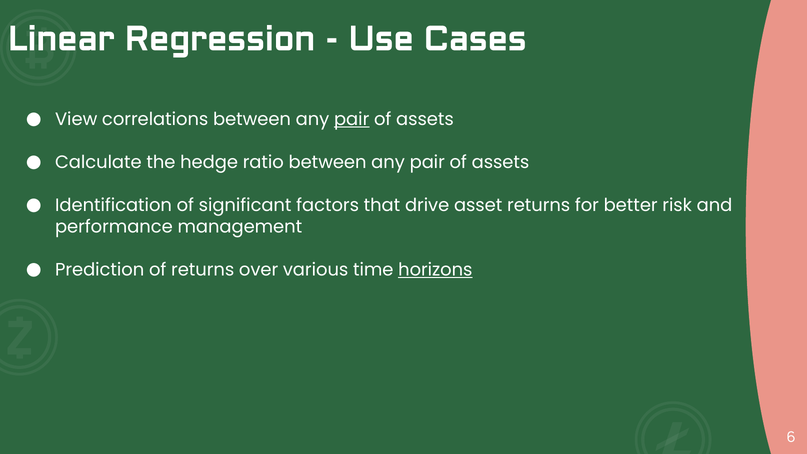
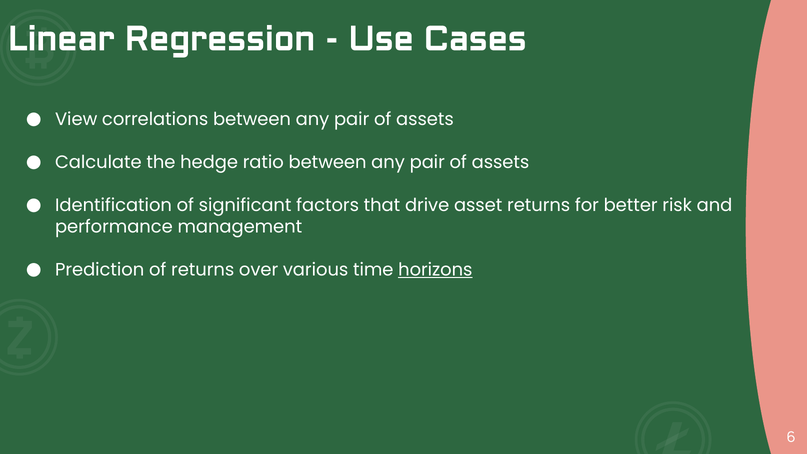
pair at (352, 119) underline: present -> none
